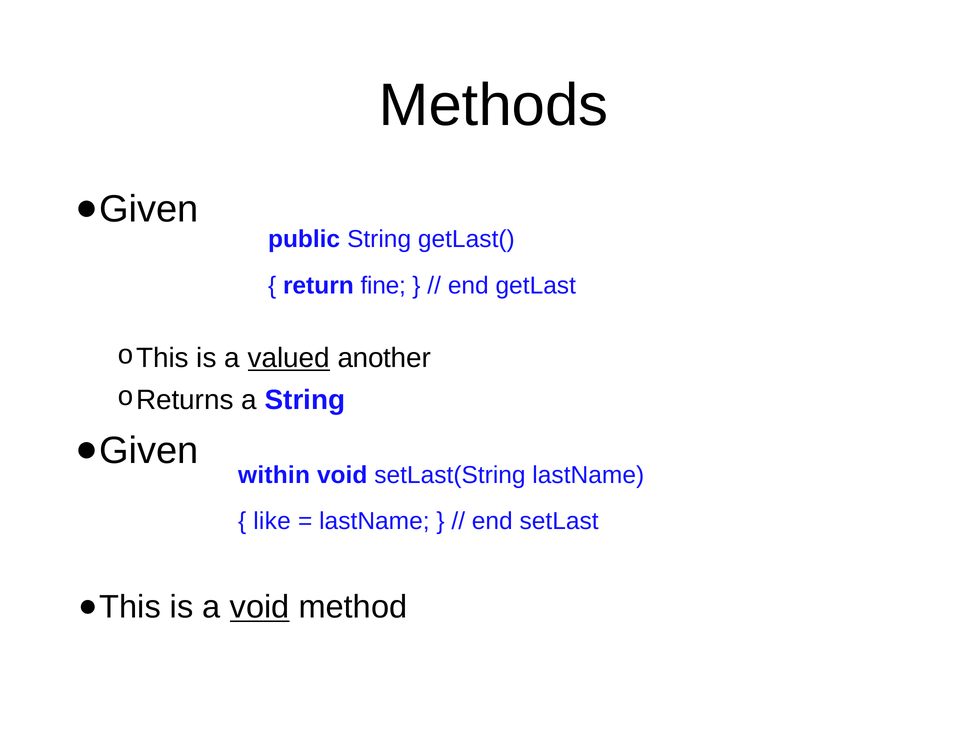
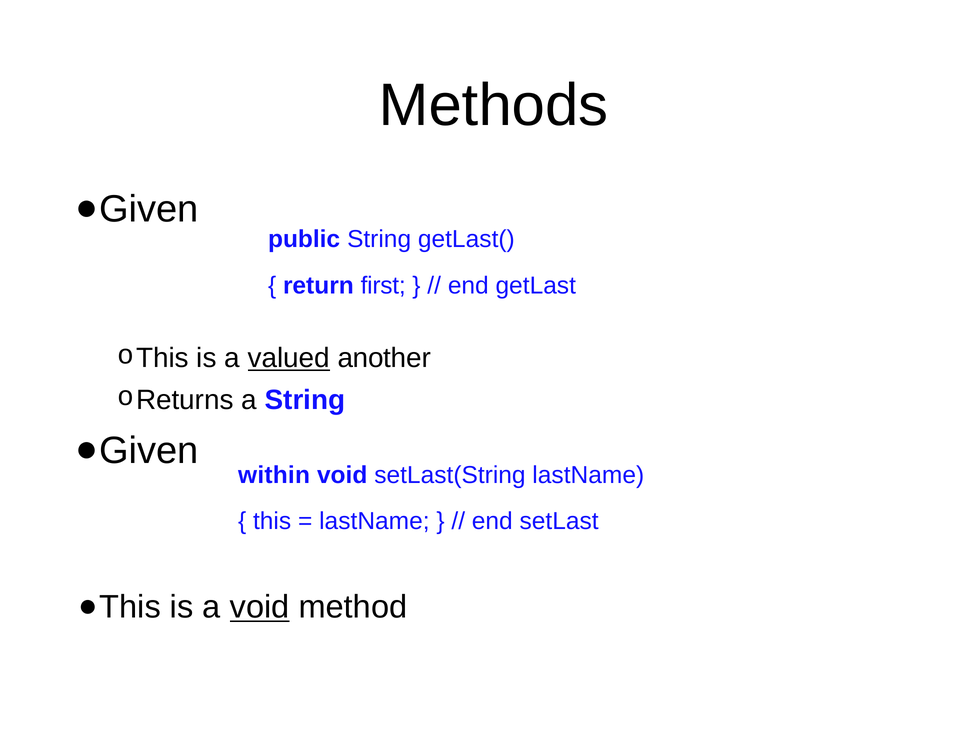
fine: fine -> first
like: like -> this
